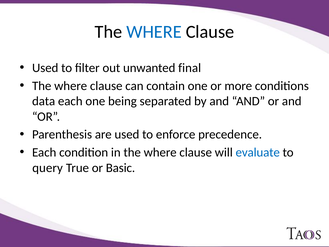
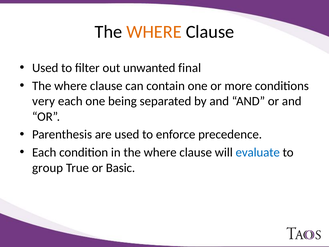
WHERE at (154, 32) colour: blue -> orange
data: data -> very
query: query -> group
